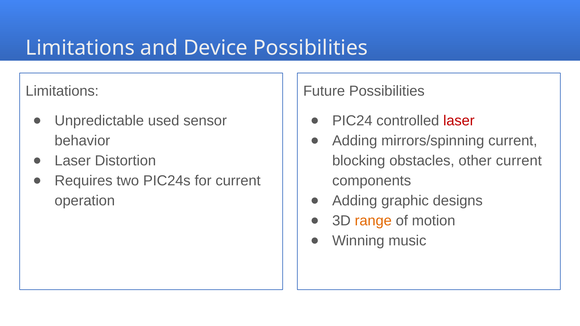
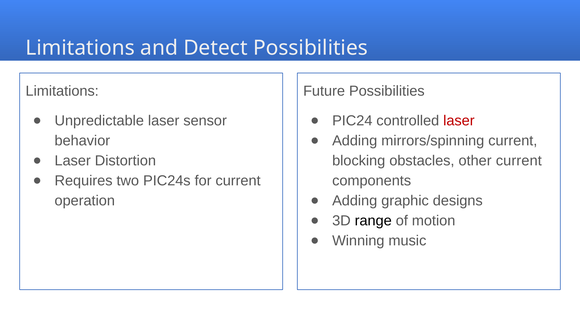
Device: Device -> Detect
Unpredictable used: used -> laser
range colour: orange -> black
